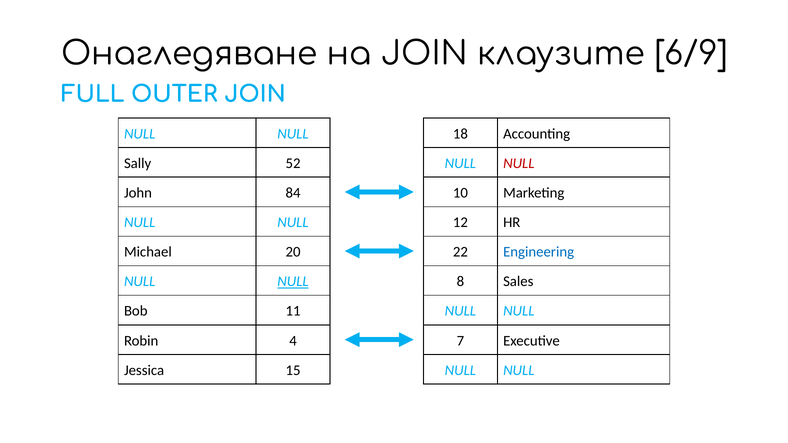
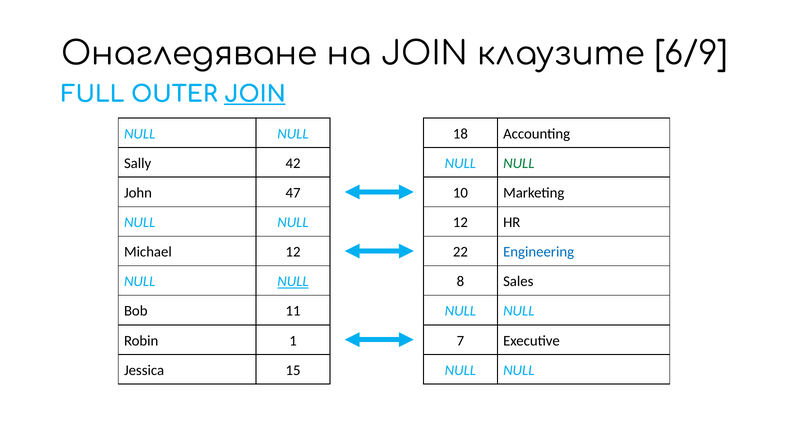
JOIN at (255, 94) underline: none -> present
52: 52 -> 42
NULL at (519, 164) colour: red -> green
84: 84 -> 47
Michael 20: 20 -> 12
4: 4 -> 1
